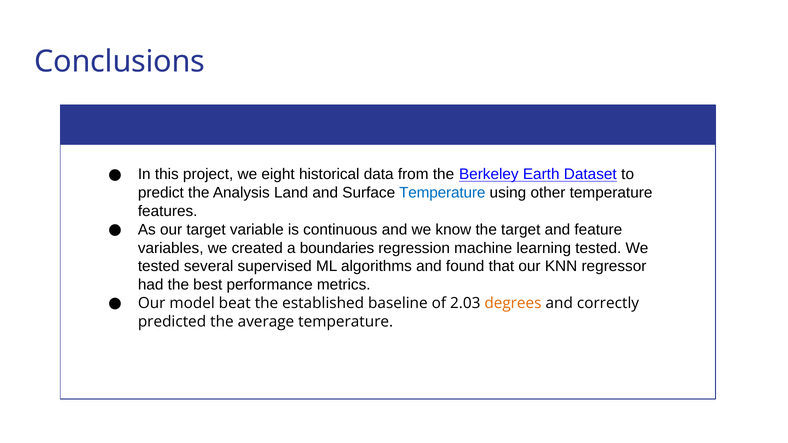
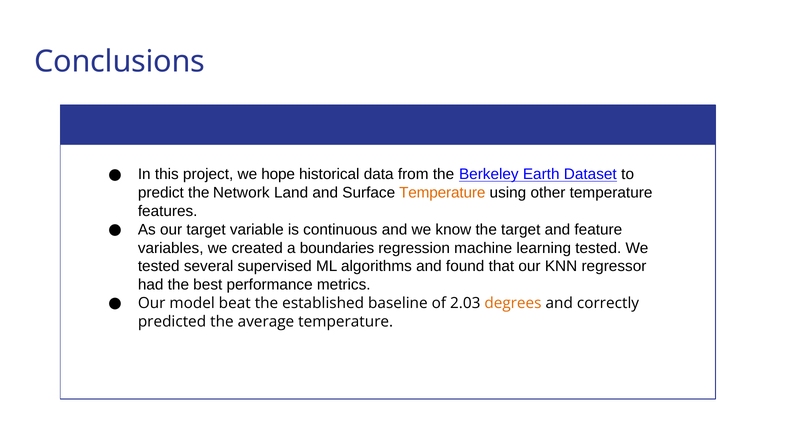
eight: eight -> hope
Analysis: Analysis -> Network
Temperature at (442, 193) colour: blue -> orange
